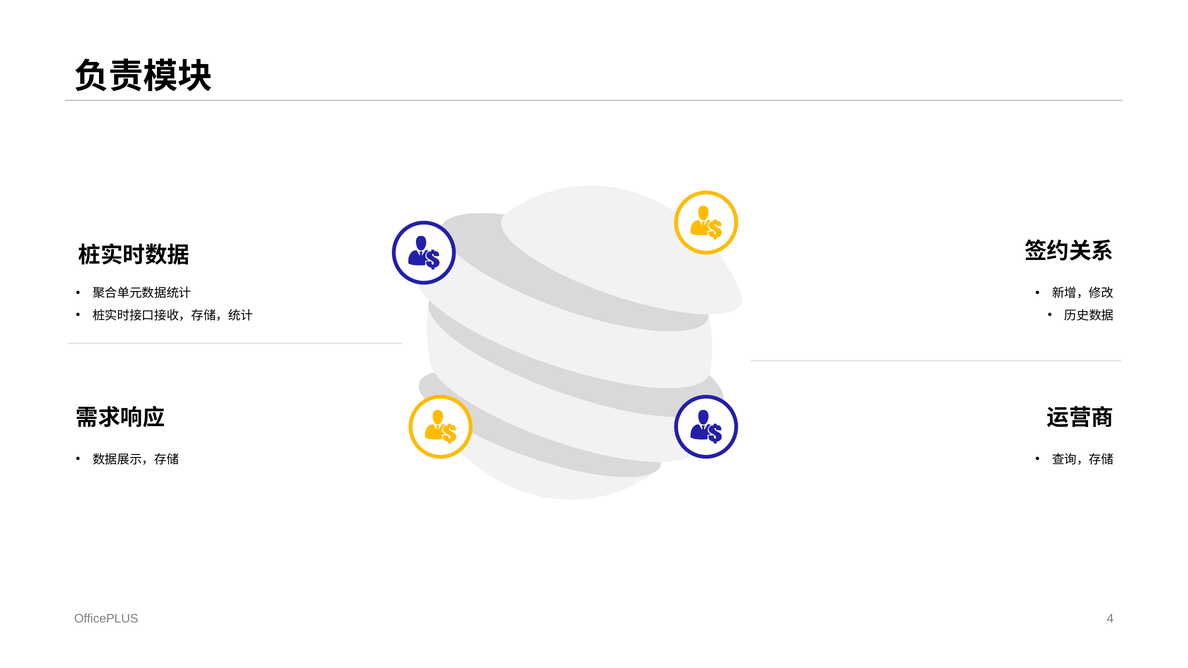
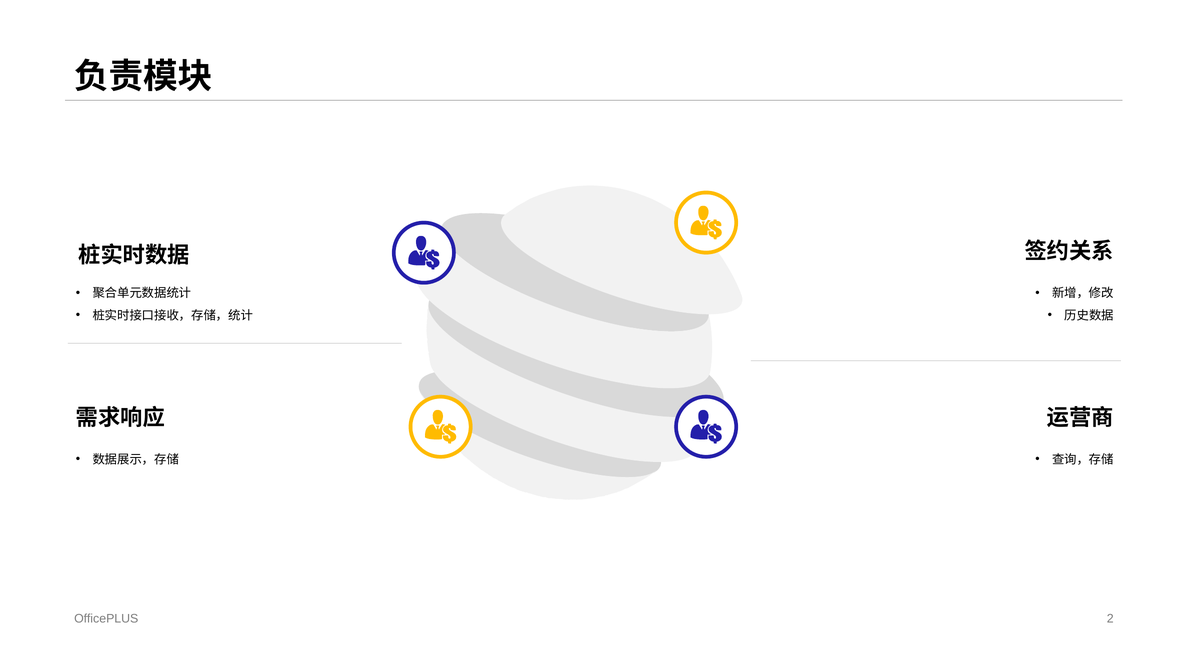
4: 4 -> 2
